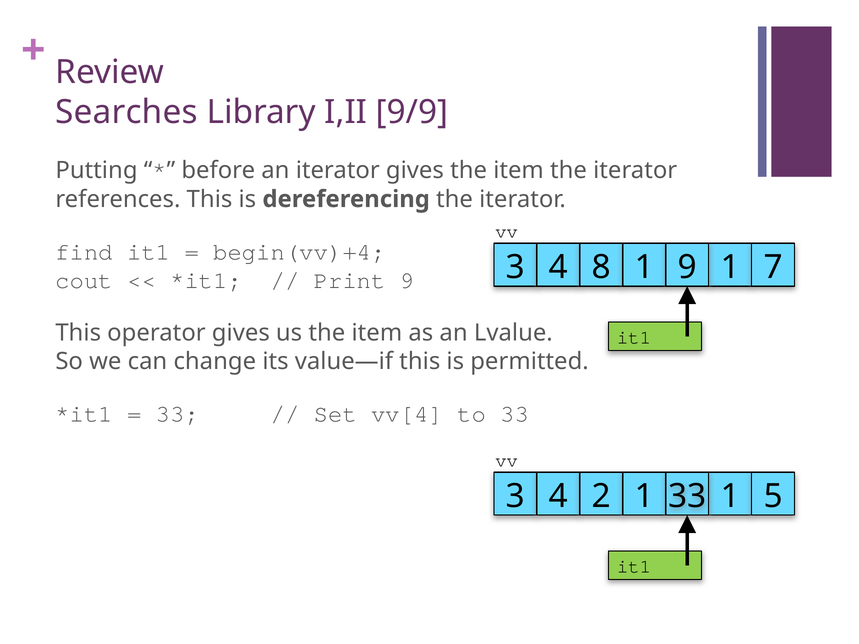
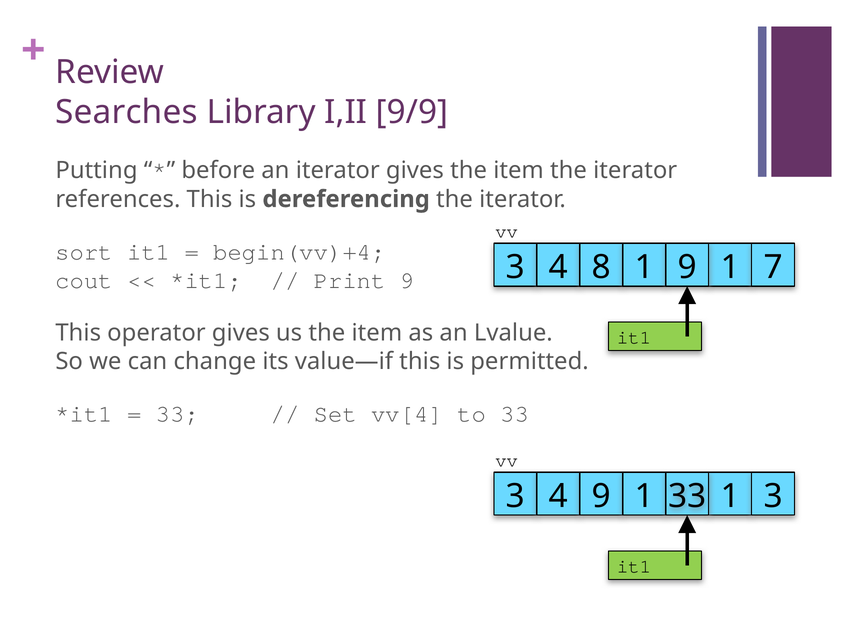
find: find -> sort
4 2: 2 -> 9
1 5: 5 -> 3
